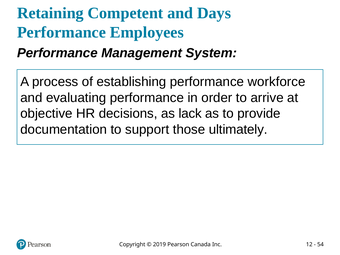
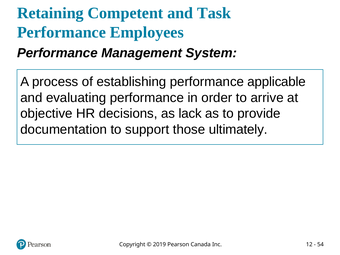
Days: Days -> Task
workforce: workforce -> applicable
